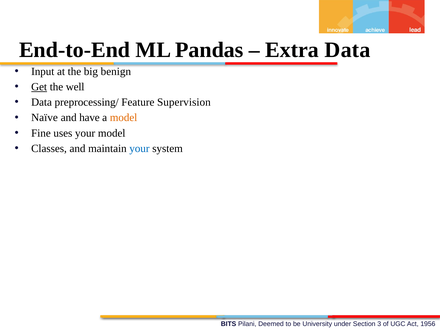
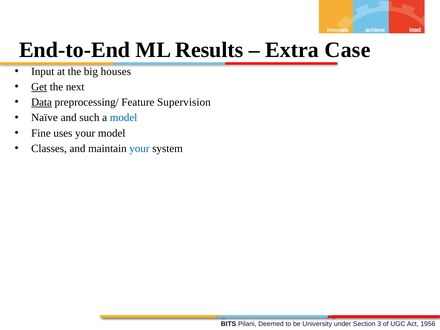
Pandas: Pandas -> Results
Extra Data: Data -> Case
benign: benign -> houses
well: well -> next
Data at (42, 102) underline: none -> present
have: have -> such
model at (124, 118) colour: orange -> blue
